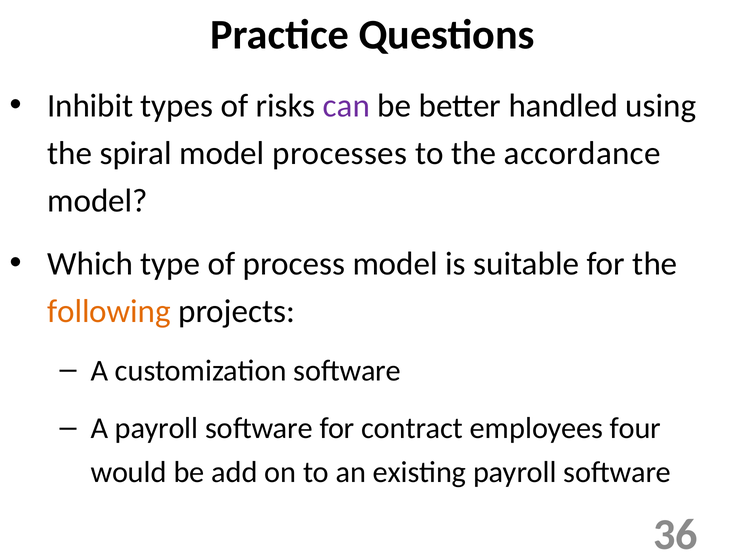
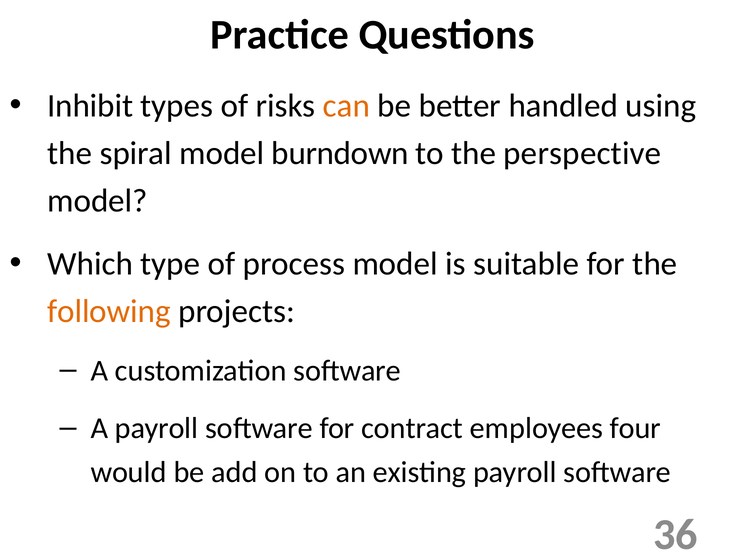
can colour: purple -> orange
processes: processes -> burndown
accordance: accordance -> perspective
